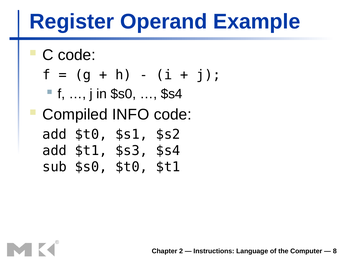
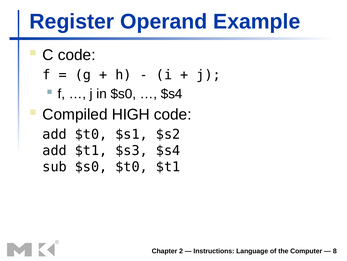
INFO: INFO -> HIGH
